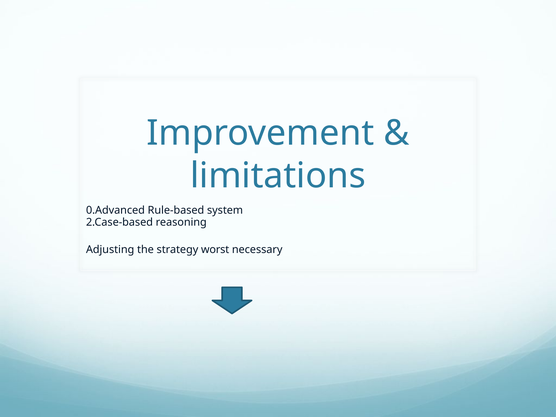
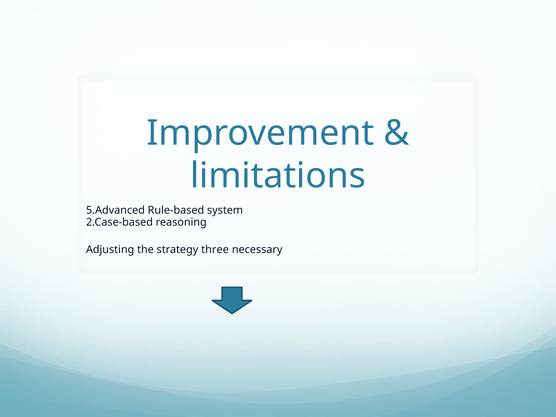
0.Advanced: 0.Advanced -> 5.Advanced
worst: worst -> three
